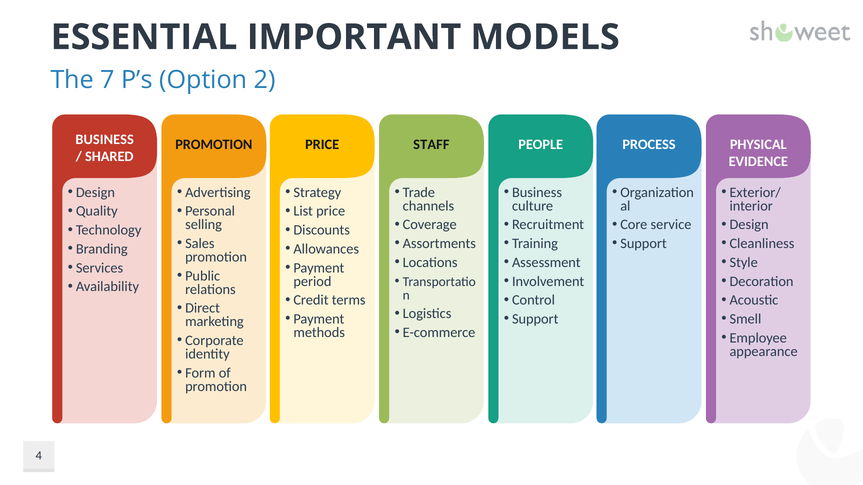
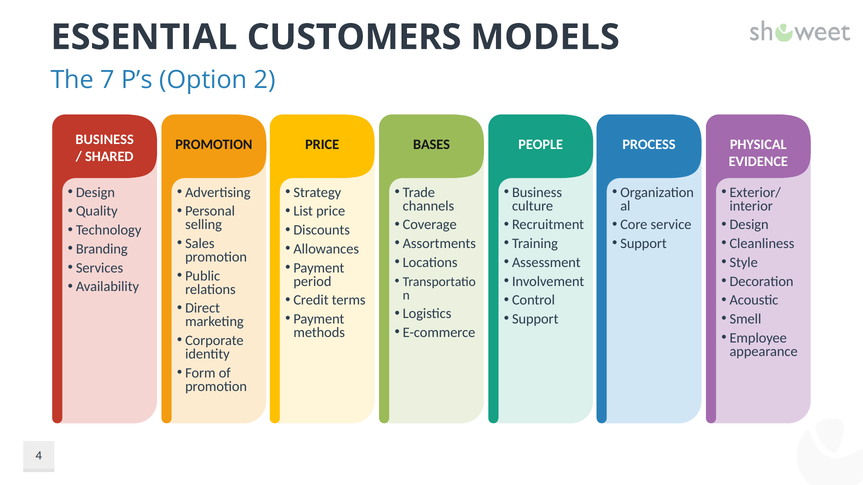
IMPORTANT: IMPORTANT -> CUSTOMERS
STAFF: STAFF -> BASES
